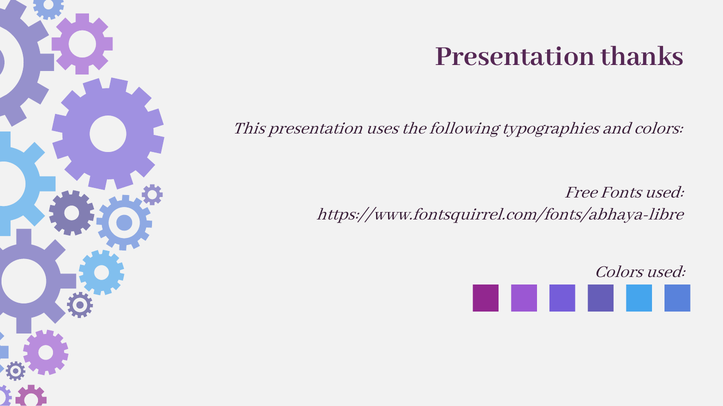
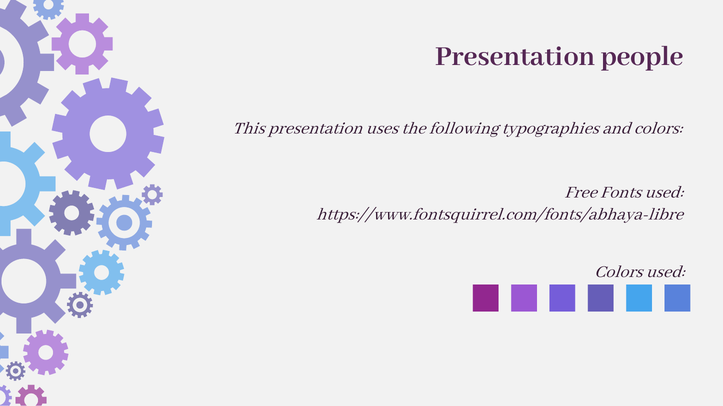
thanks: thanks -> people
